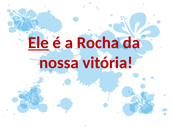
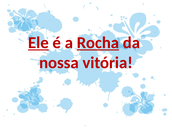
Rocha underline: none -> present
